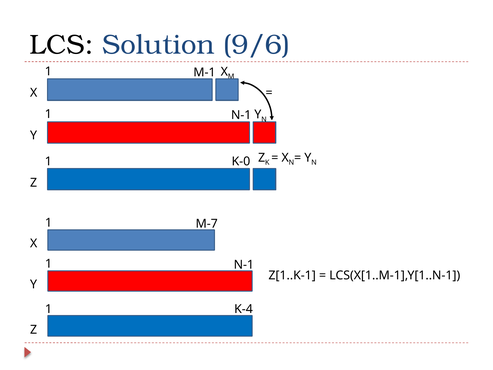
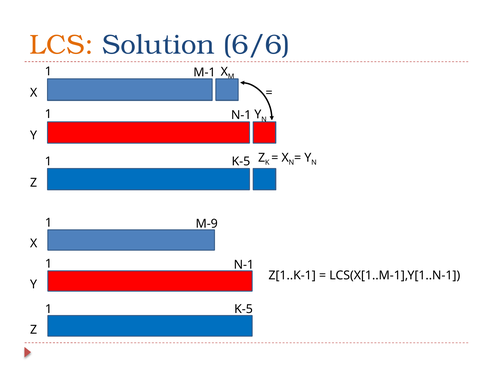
LCS colour: black -> orange
9/6: 9/6 -> 6/6
K-0 at (241, 161): K-0 -> K-5
M-7: M-7 -> M-9
K-4 at (244, 309): K-4 -> K-5
